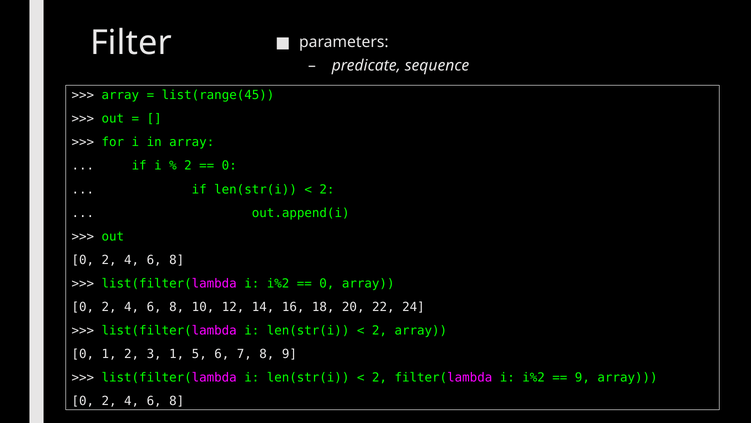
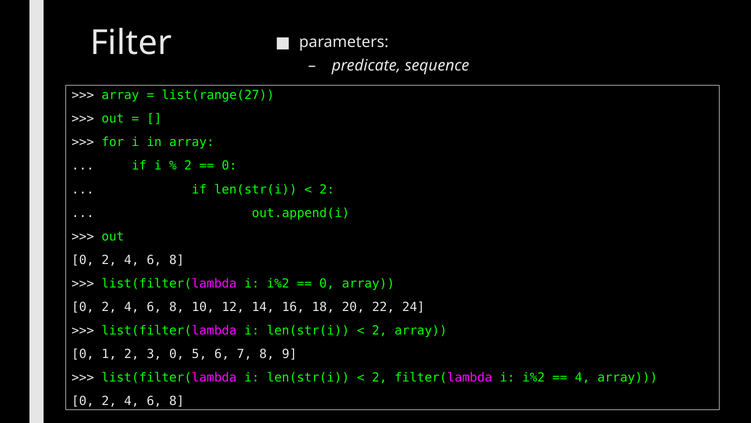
list(range(45: list(range(45 -> list(range(27
3 1: 1 -> 0
9 at (582, 377): 9 -> 4
